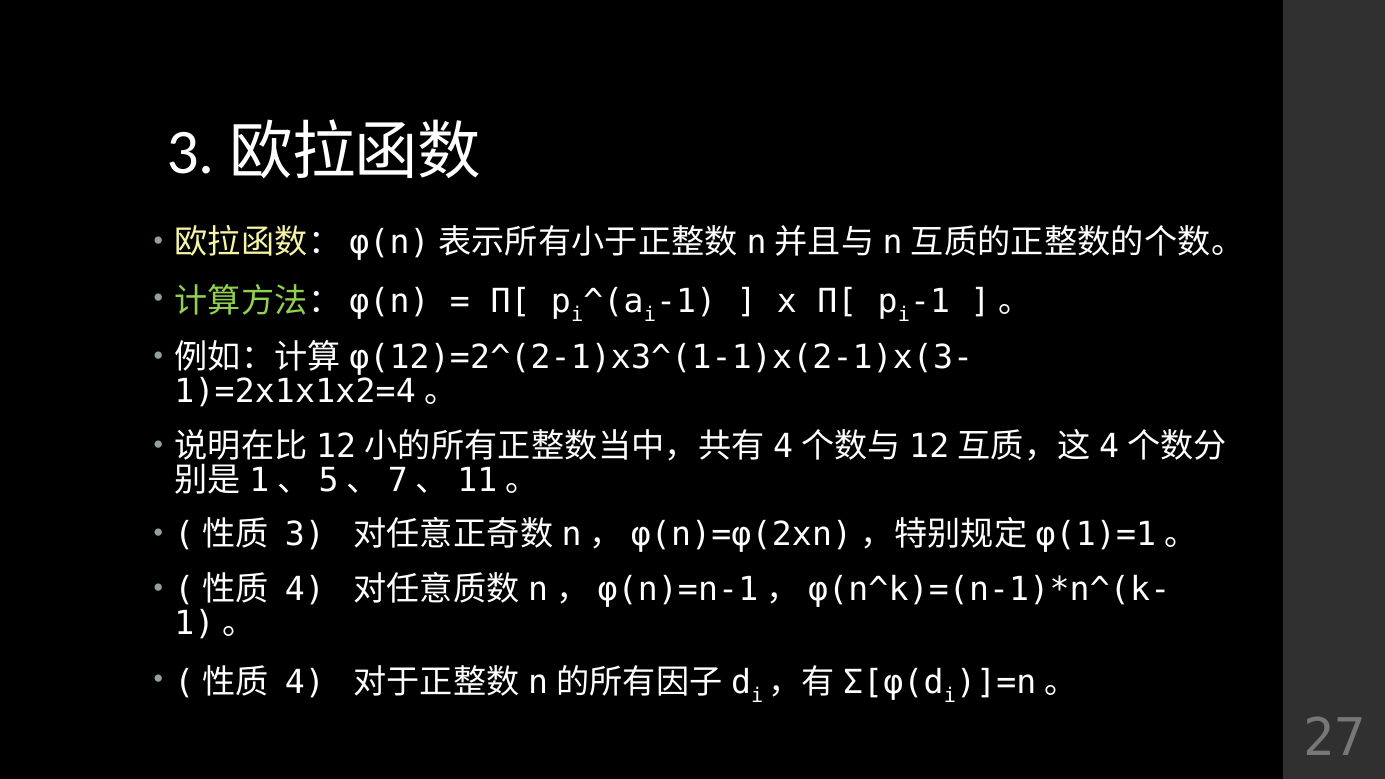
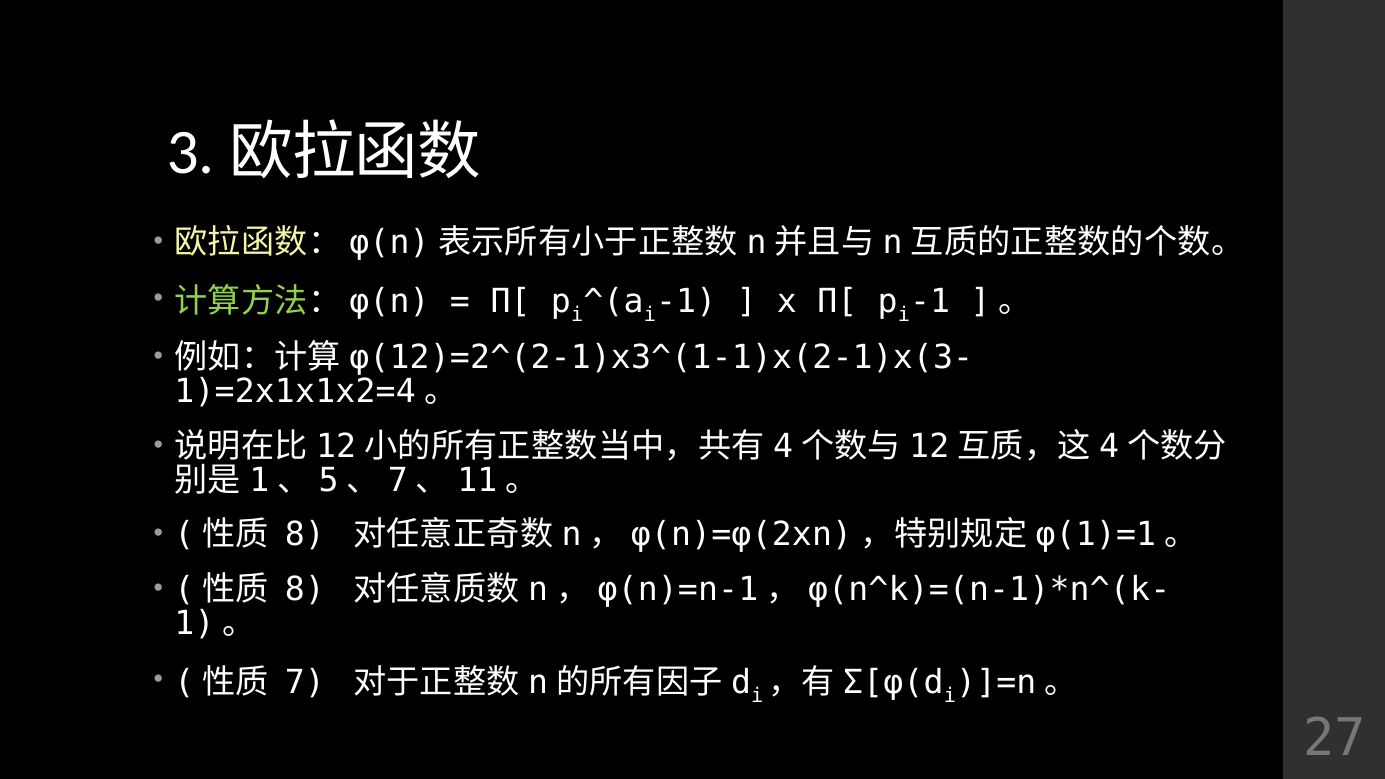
3 at (305, 535): 3 -> 8
4 at (305, 590): 4 -> 8
4 at (305, 683): 4 -> 7
